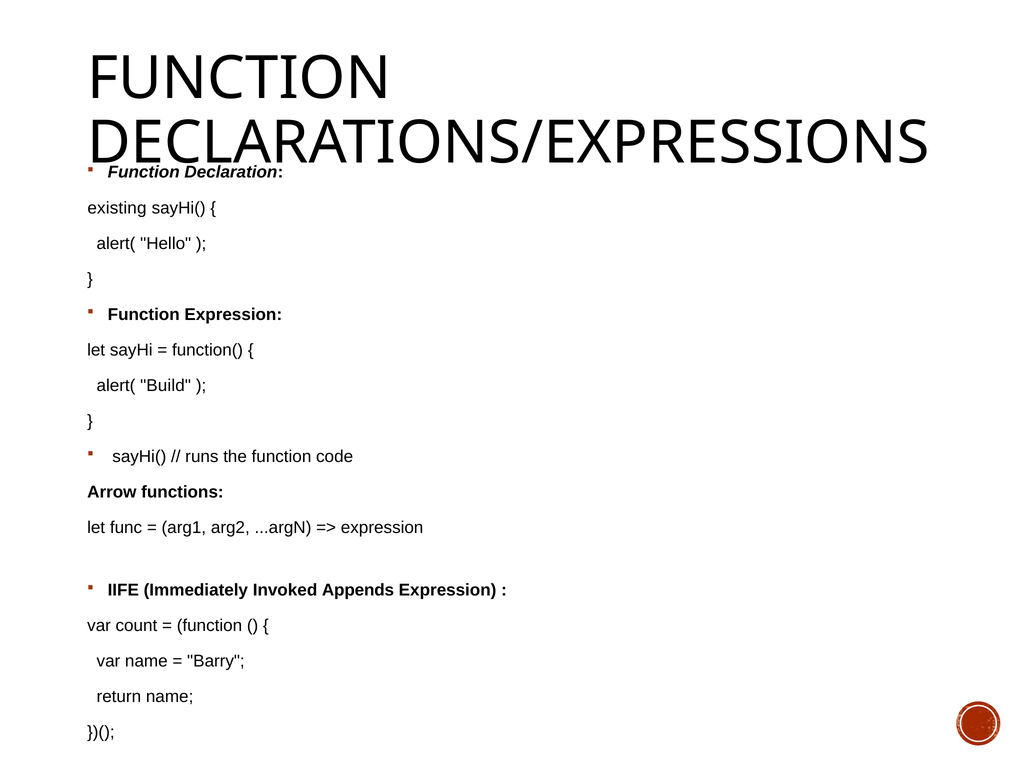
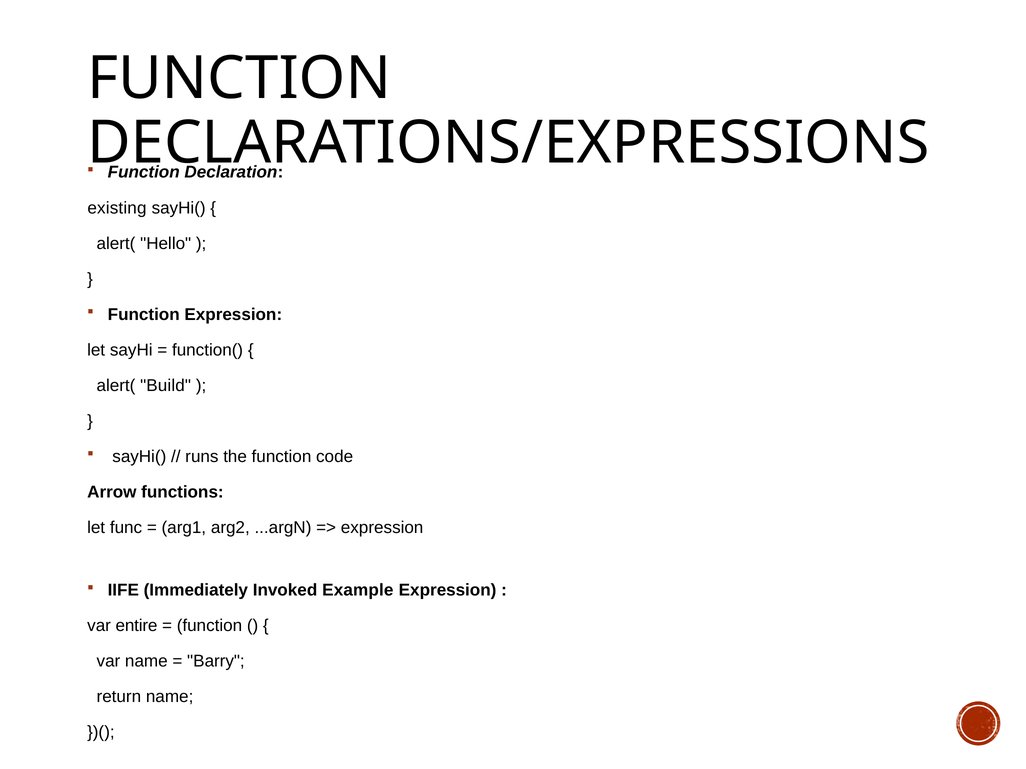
Appends: Appends -> Example
count: count -> entire
